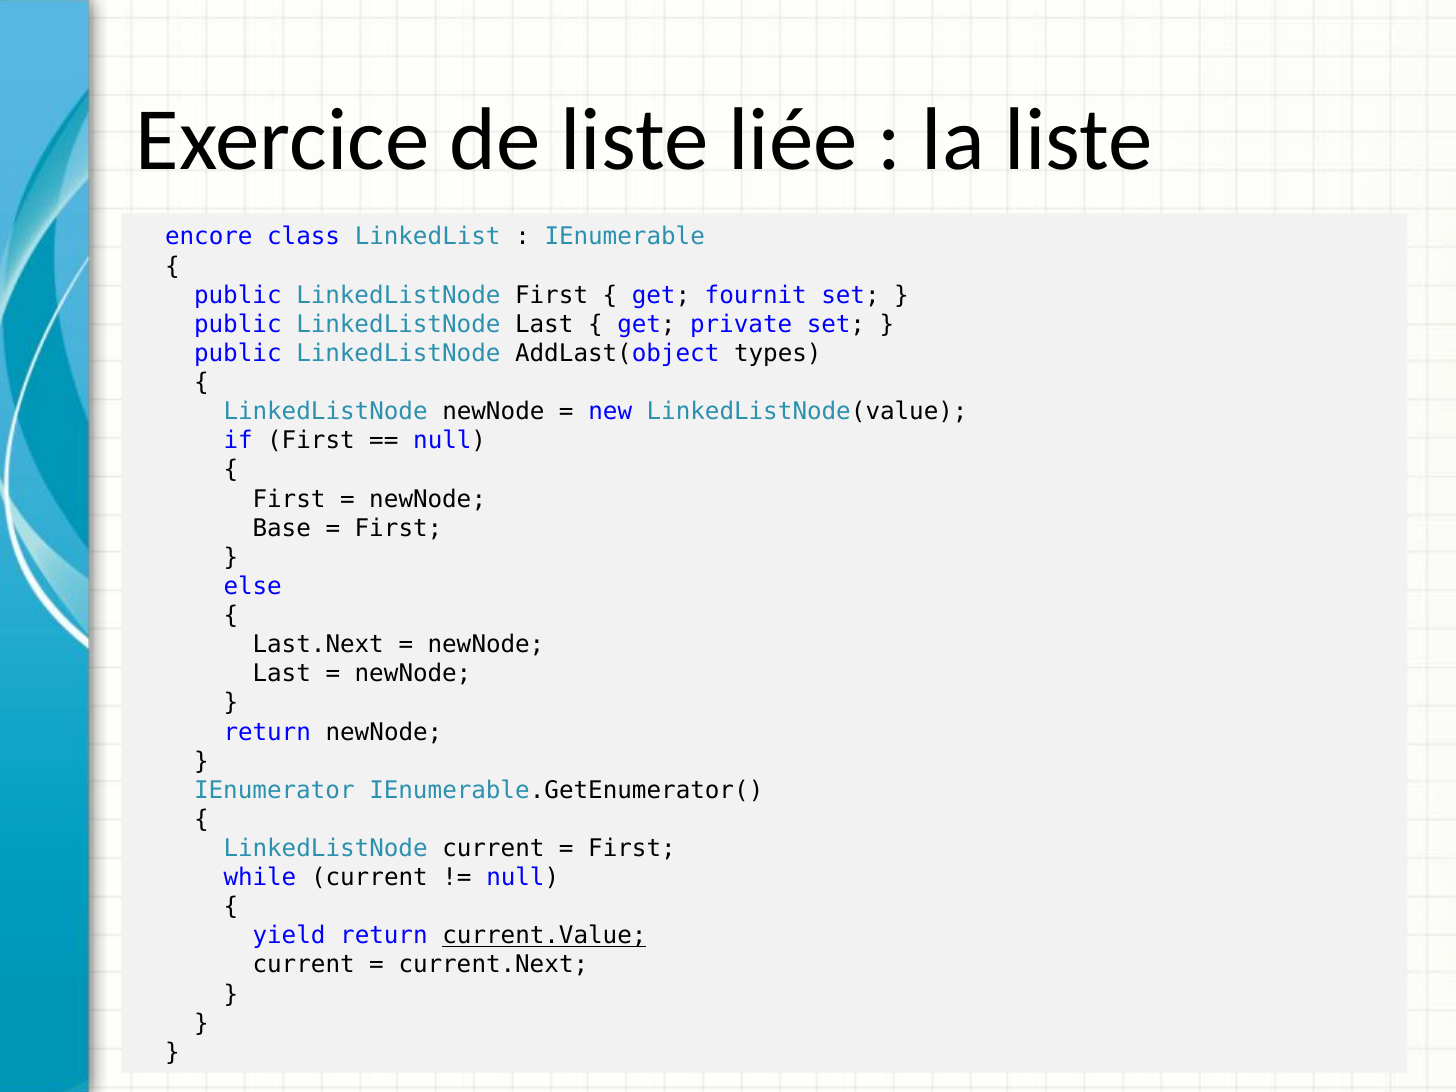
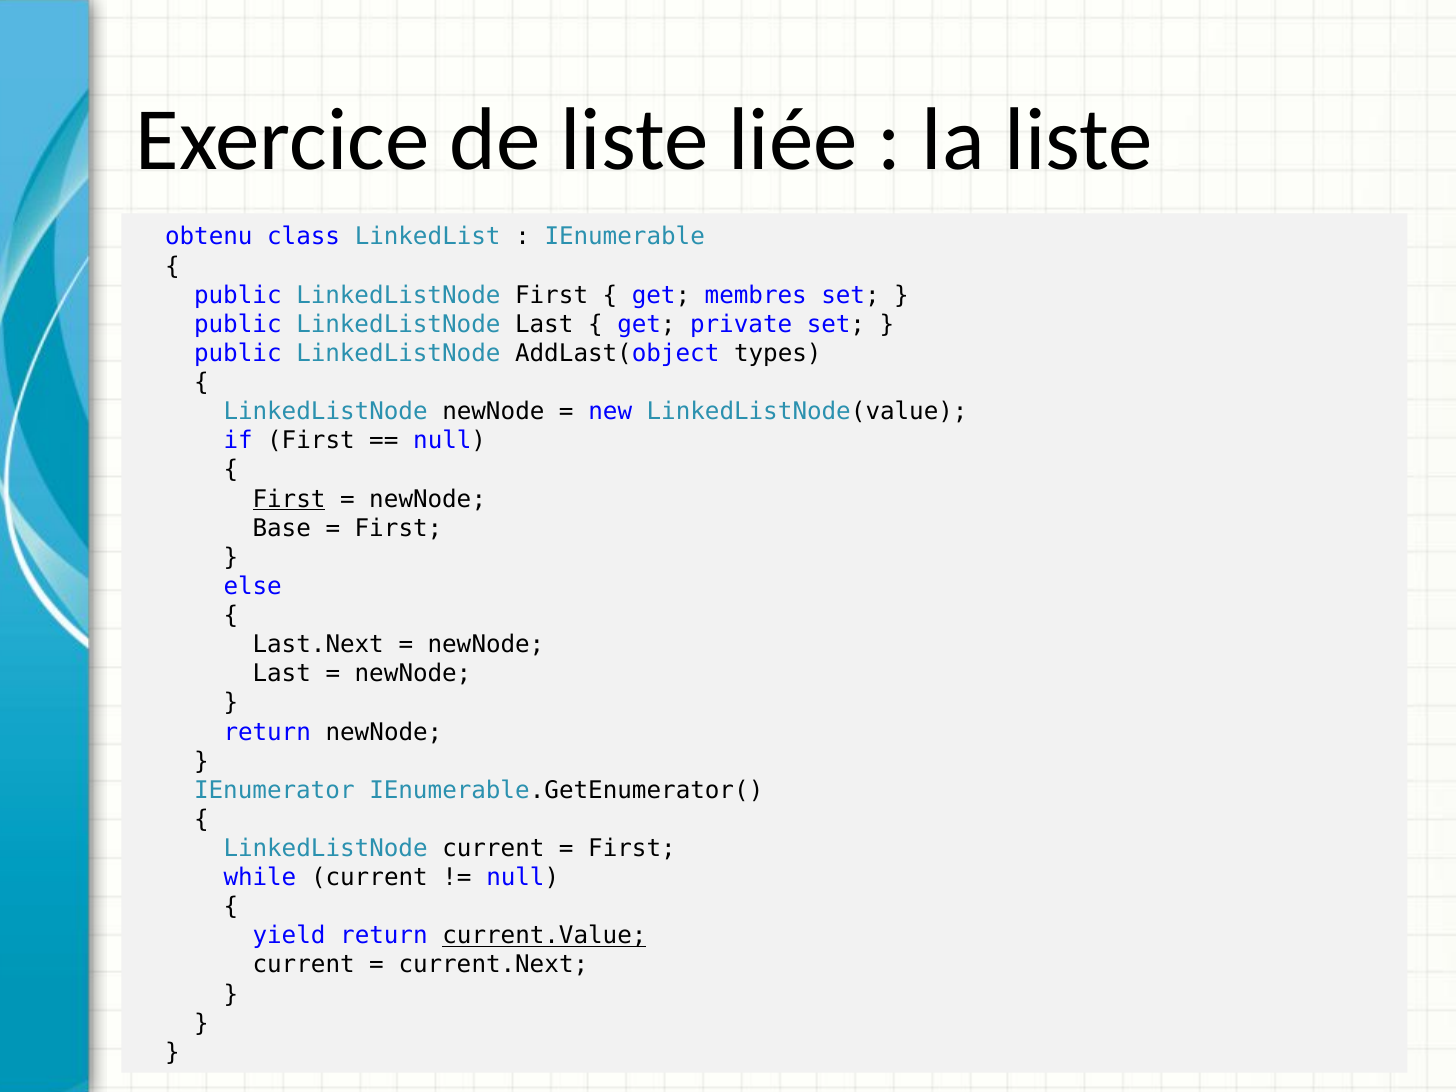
encore: encore -> obtenu
fournit: fournit -> membres
First at (289, 499) underline: none -> present
